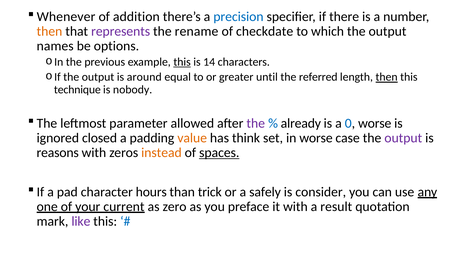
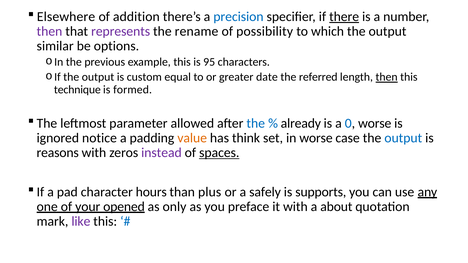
Whenever: Whenever -> Elsewhere
there underline: none -> present
then at (49, 31) colour: orange -> purple
checkdate: checkdate -> possibility
names: names -> similar
this at (182, 62) underline: present -> none
14: 14 -> 95
around: around -> custom
until: until -> date
nobody: nobody -> formed
the at (256, 123) colour: purple -> blue
closed: closed -> notice
output at (403, 138) colour: purple -> blue
instead colour: orange -> purple
trick: trick -> plus
consider: consider -> supports
current: current -> opened
zero: zero -> only
result: result -> about
